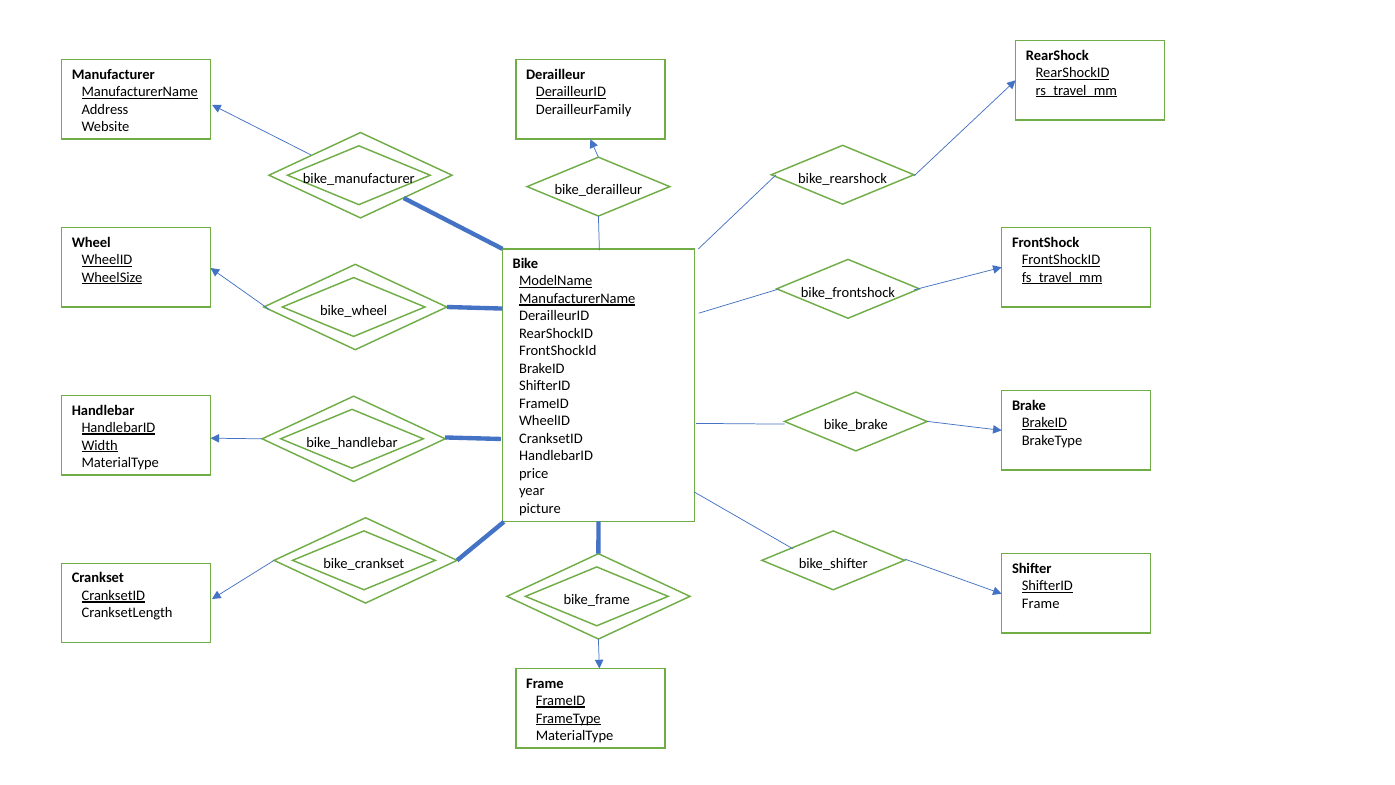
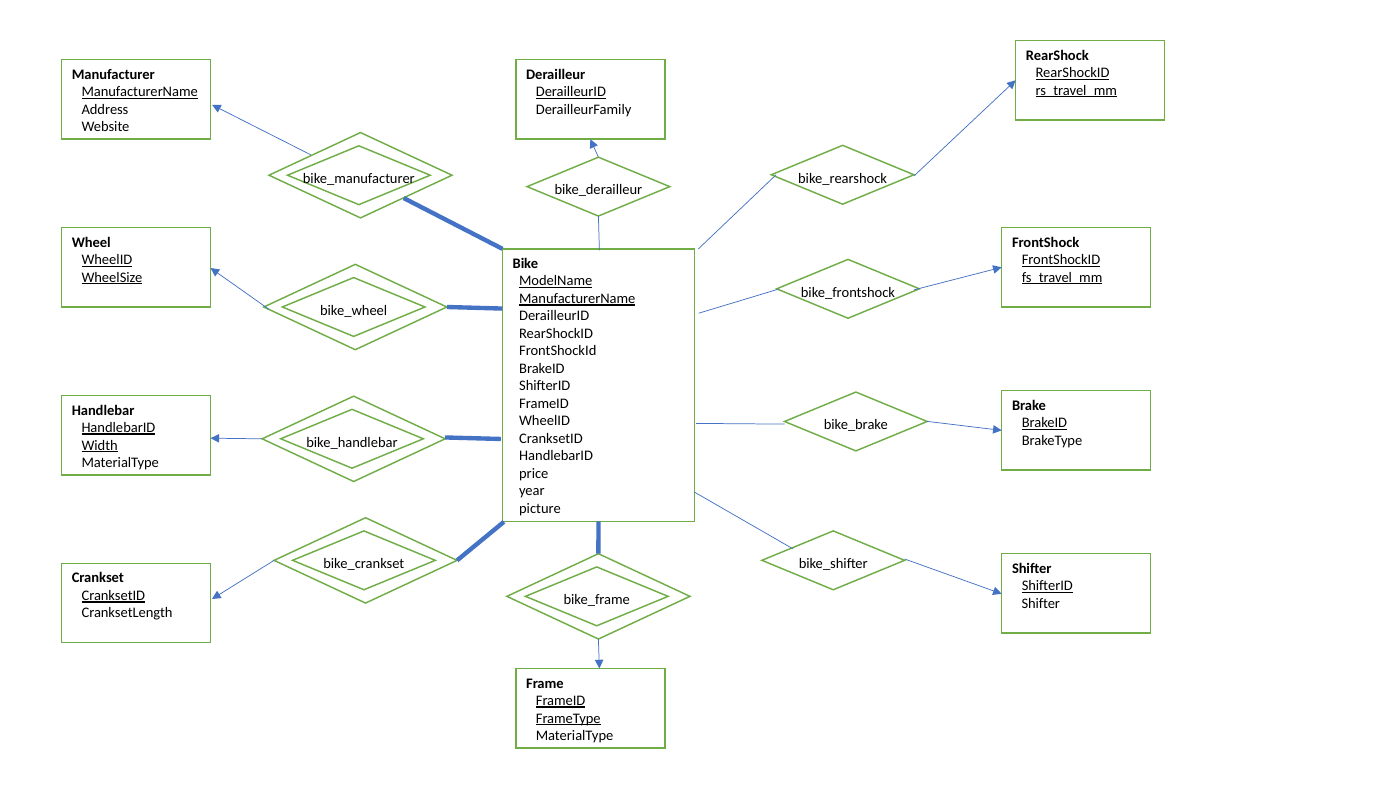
Frame at (1041, 603): Frame -> Shifter
